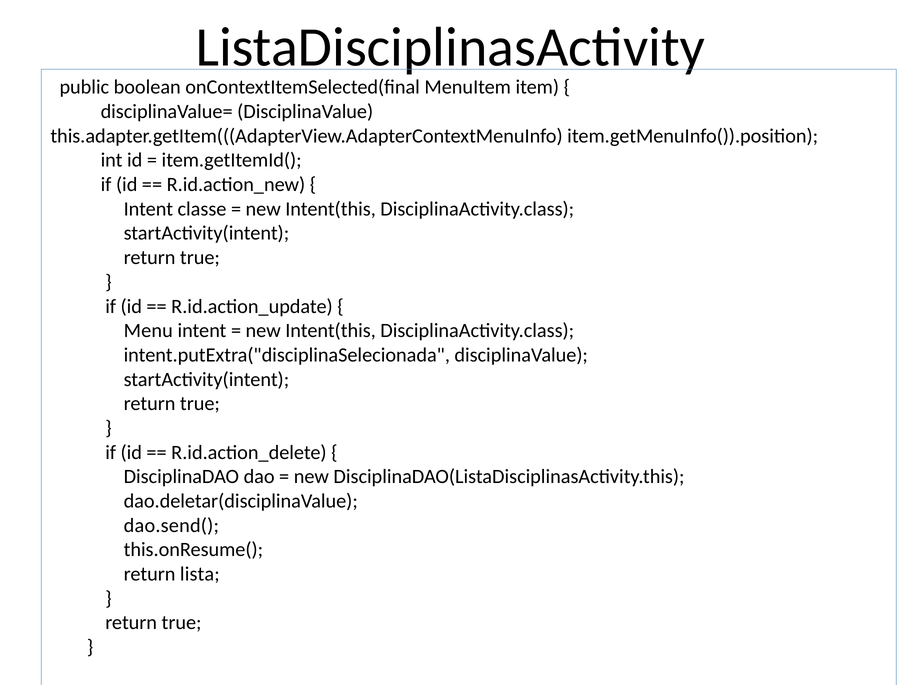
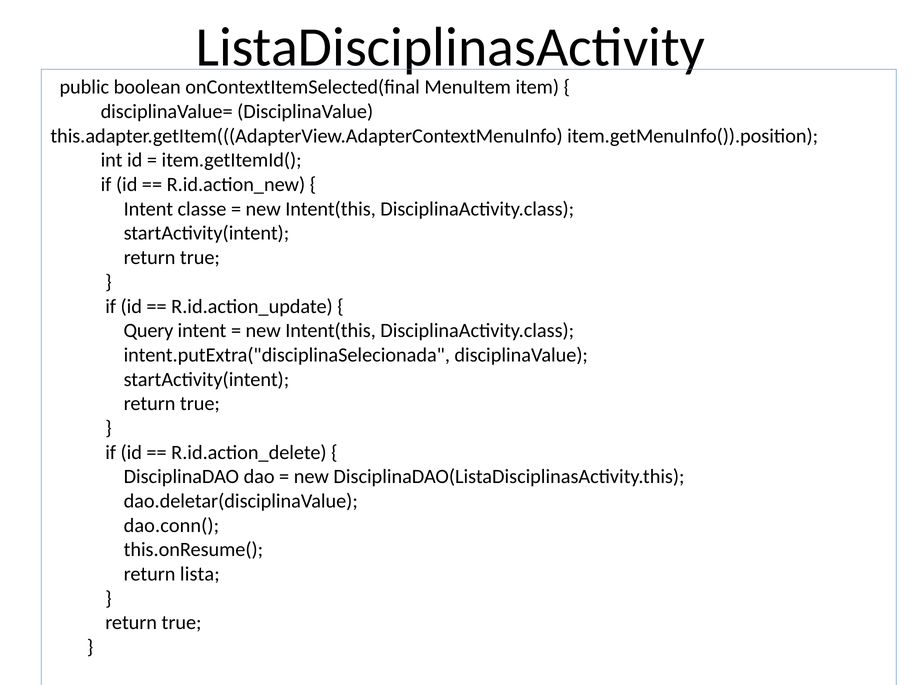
Menu: Menu -> Query
dao.send(: dao.send( -> dao.conn(
